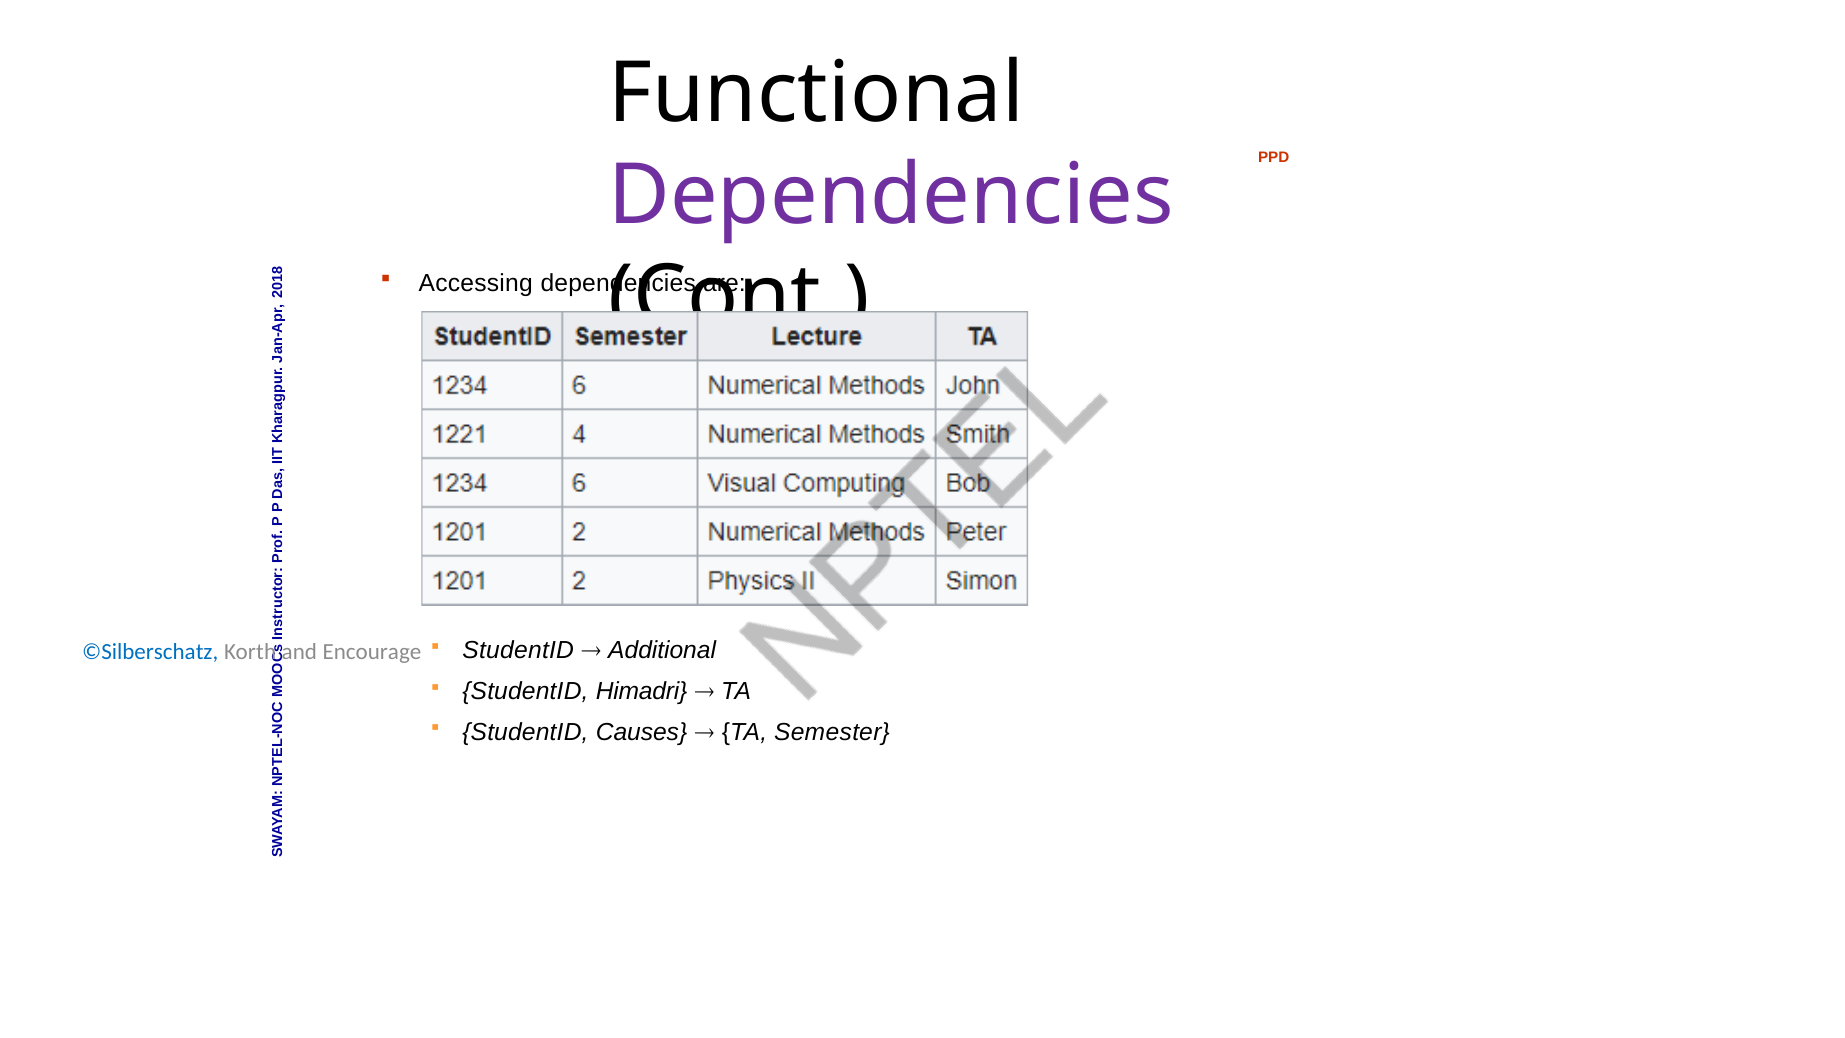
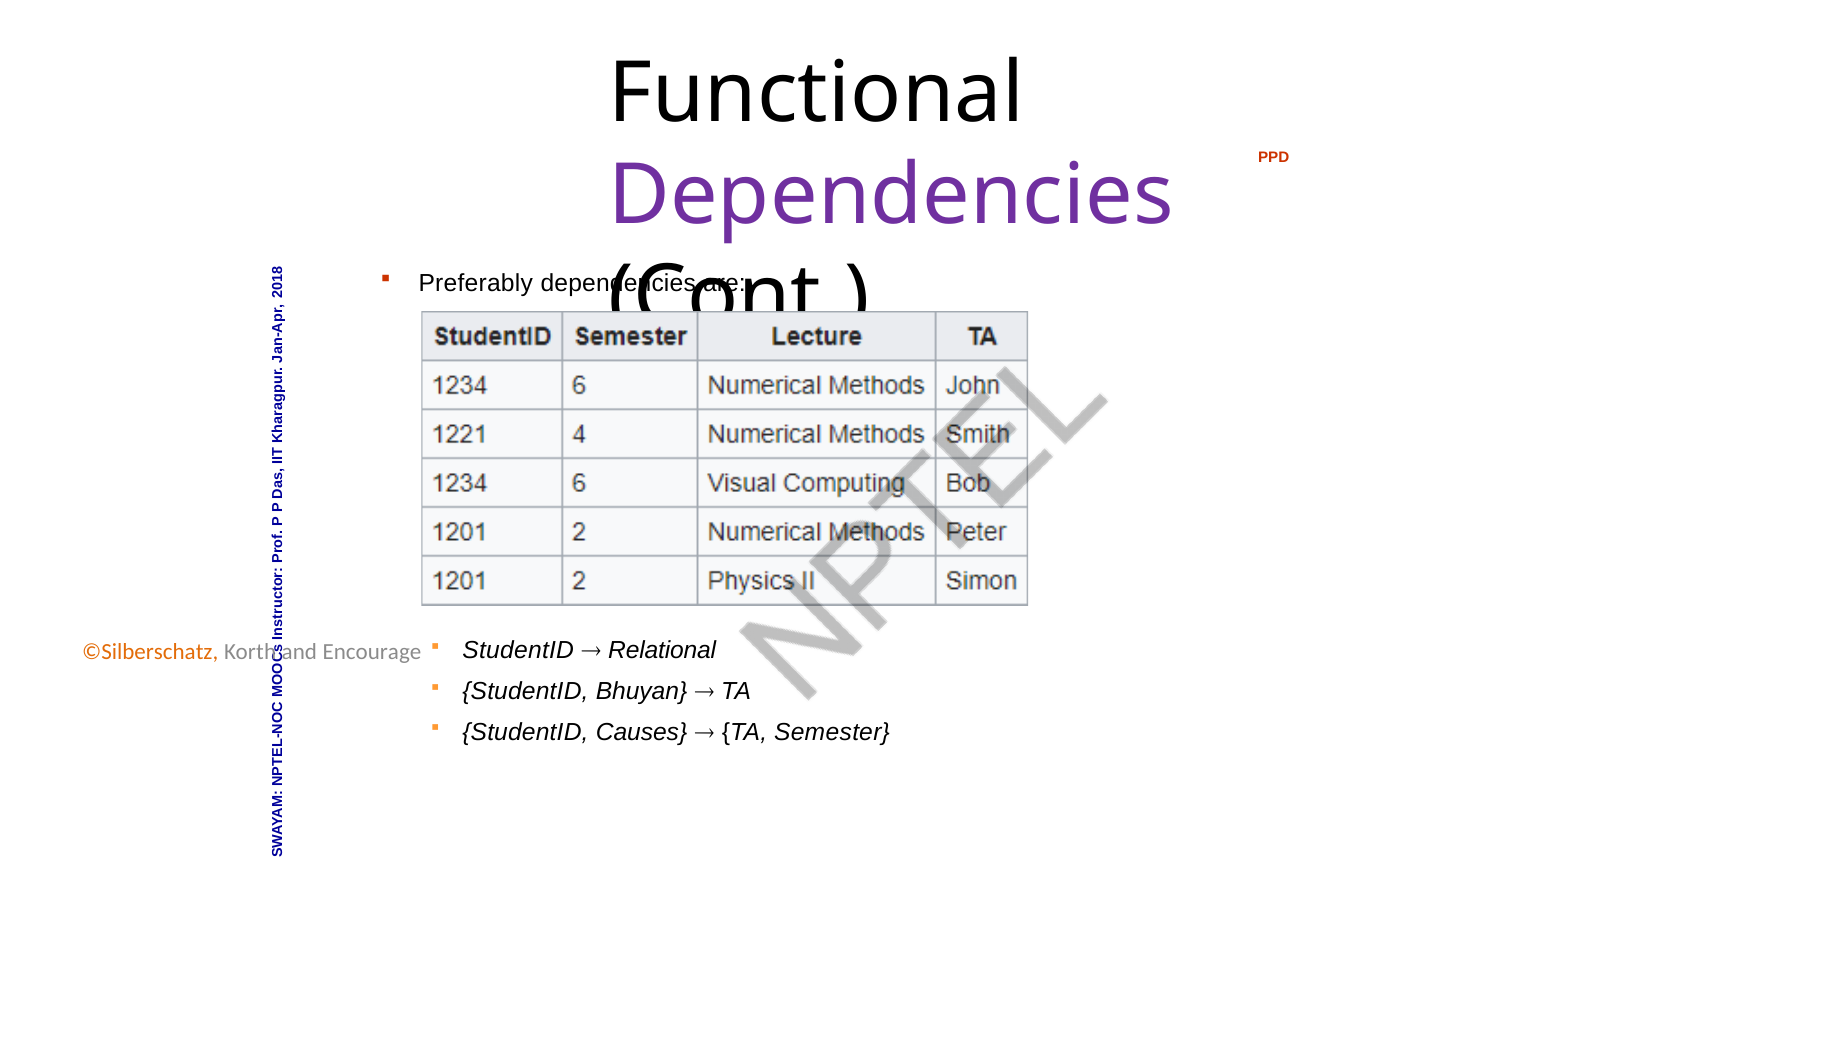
Accessing: Accessing -> Preferably
Additional: Additional -> Relational
©Silberschatz colour: blue -> orange
Himadri: Himadri -> Bhuyan
